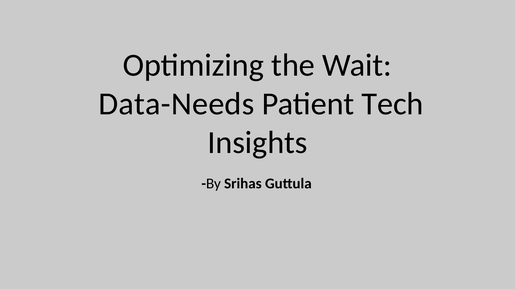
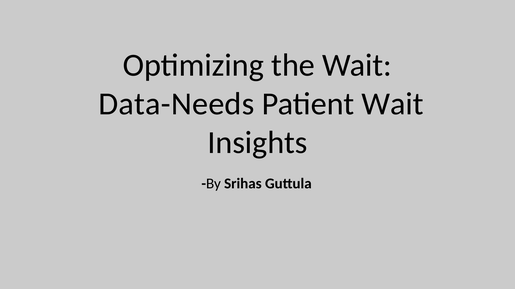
Patient Tech: Tech -> Wait
